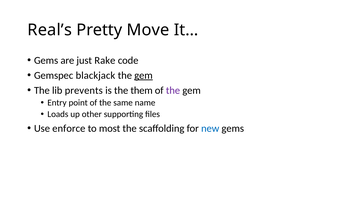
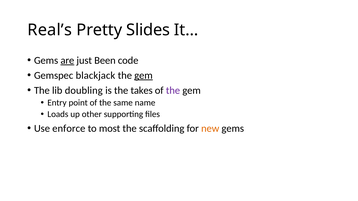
Move: Move -> Slides
are underline: none -> present
Rake: Rake -> Been
prevents: prevents -> doubling
them: them -> takes
new colour: blue -> orange
